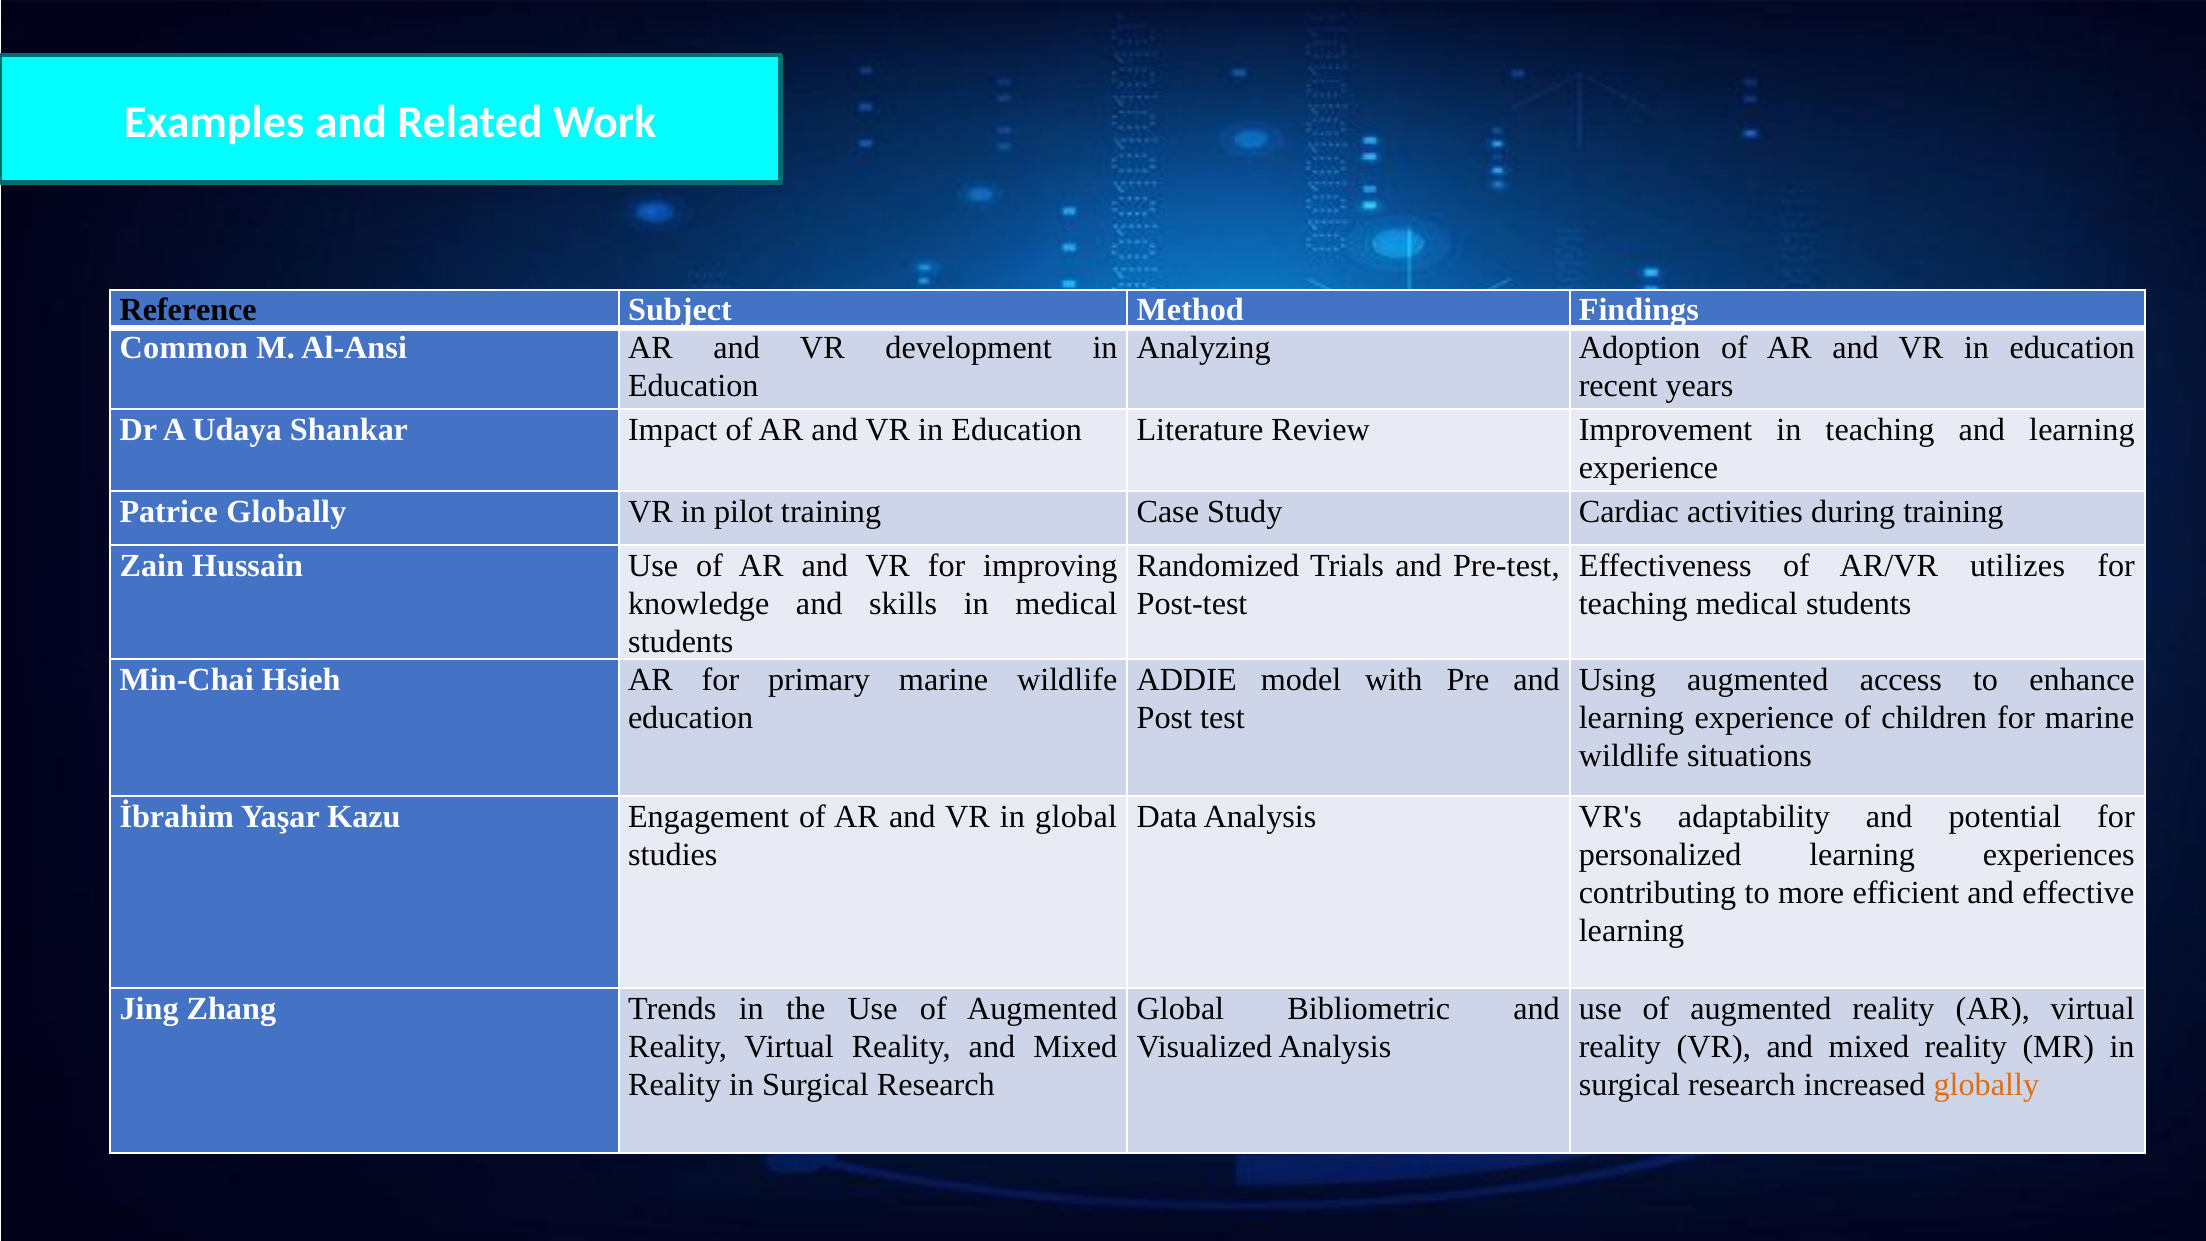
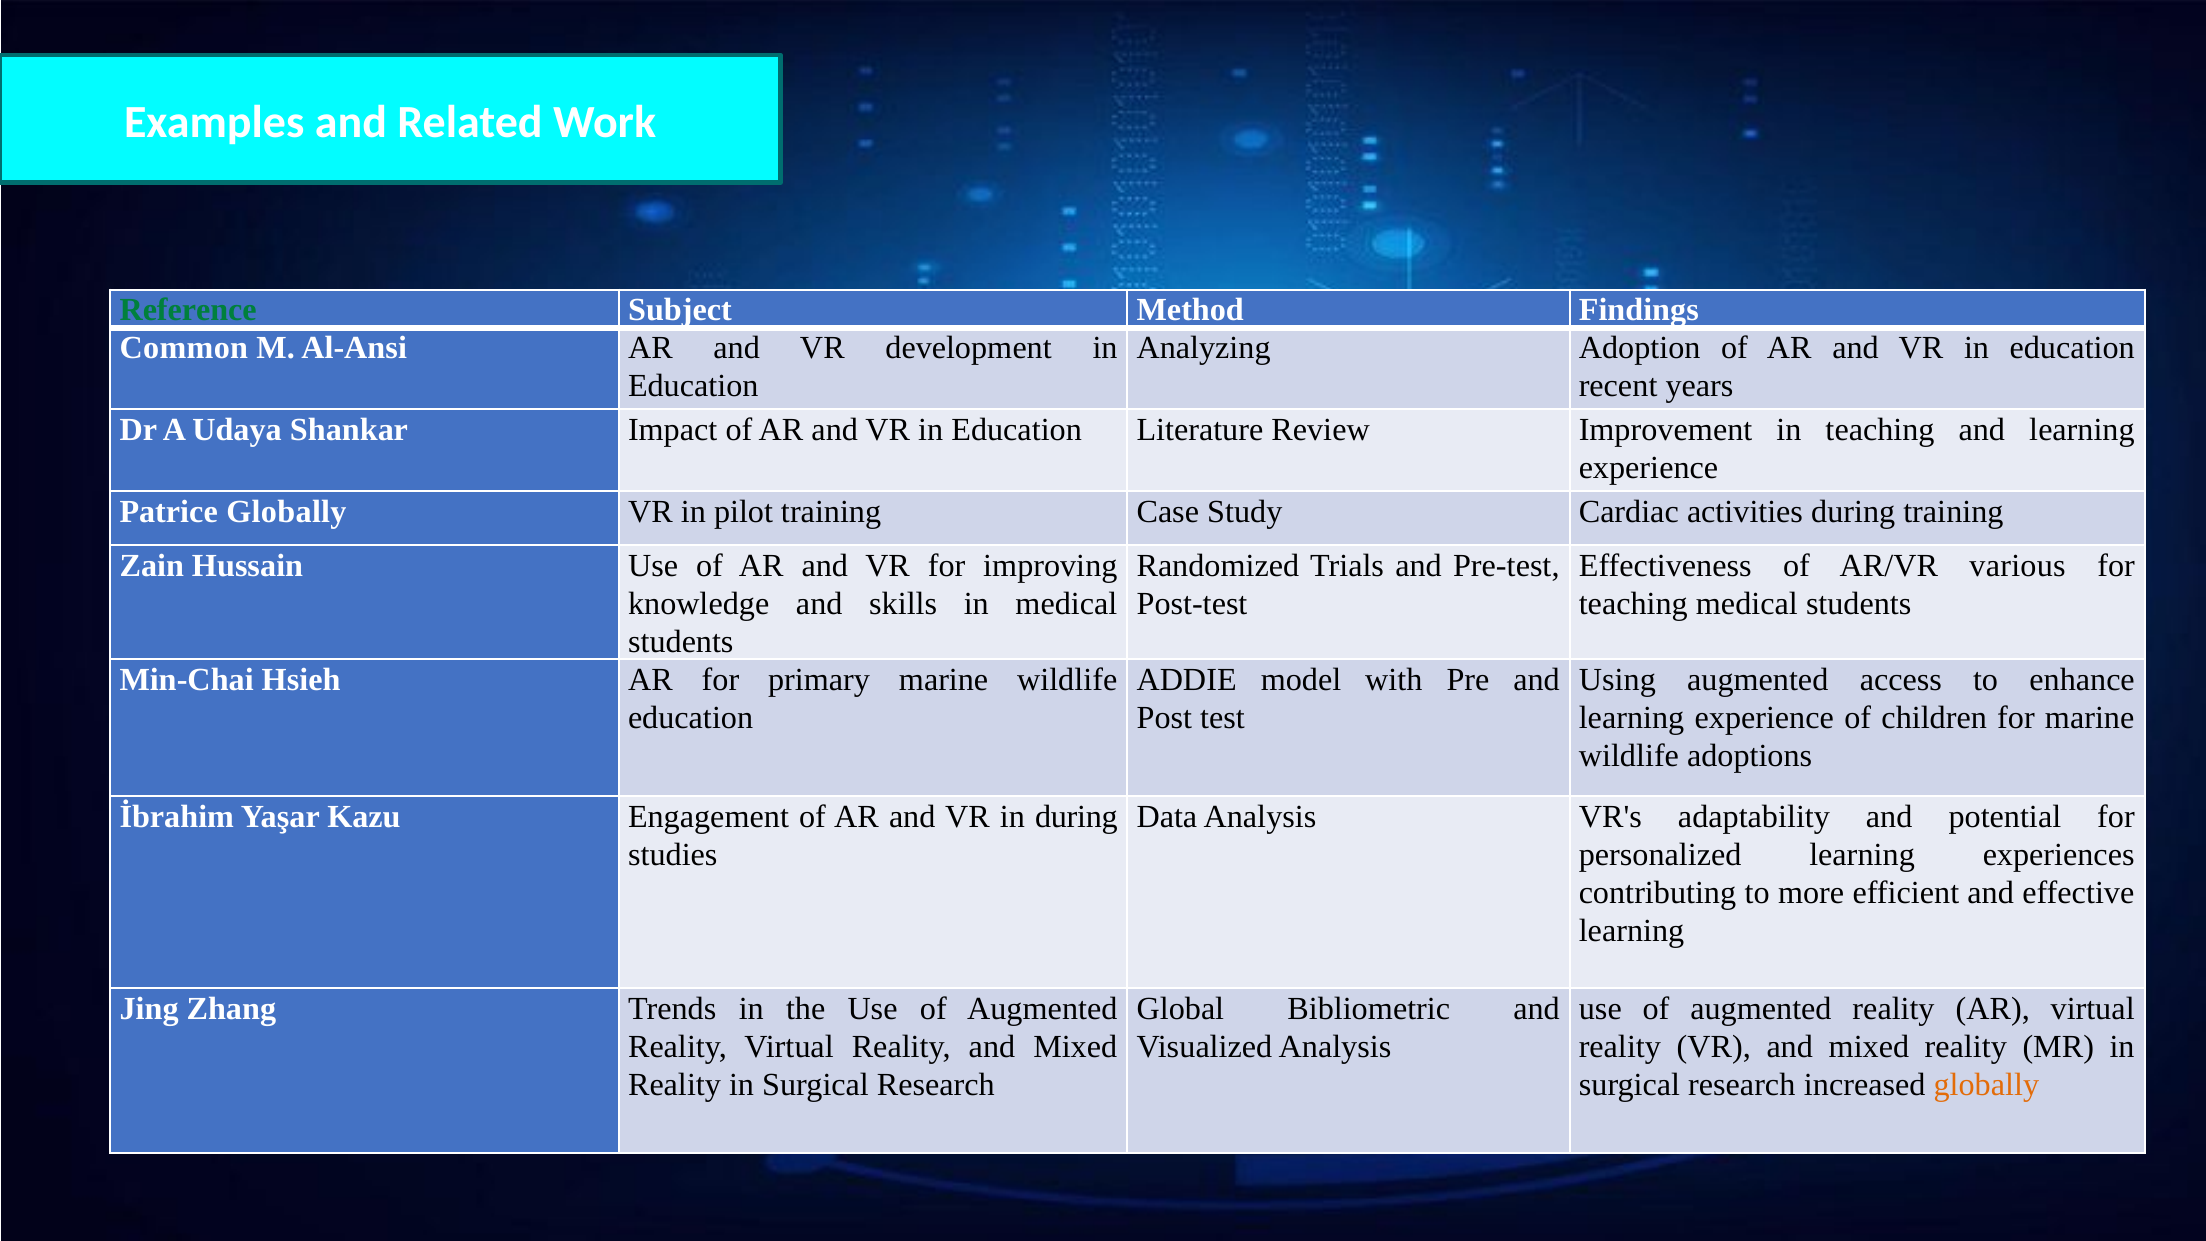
Reference colour: black -> green
utilizes: utilizes -> various
situations: situations -> adoptions
in global: global -> during
